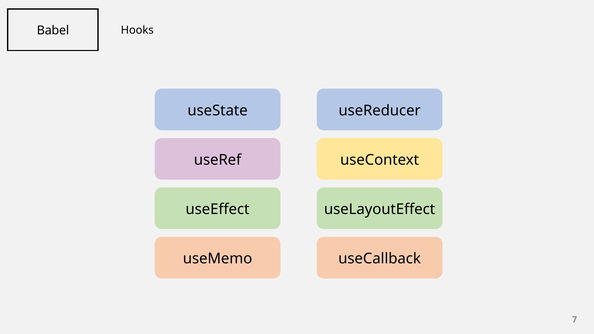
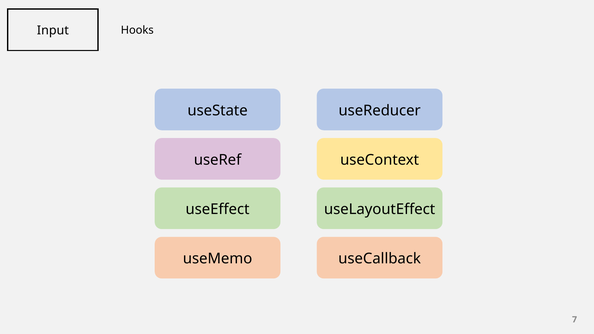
Babel: Babel -> Input
